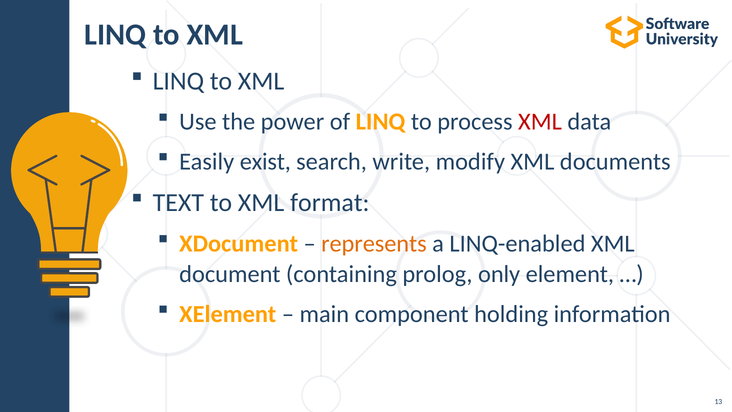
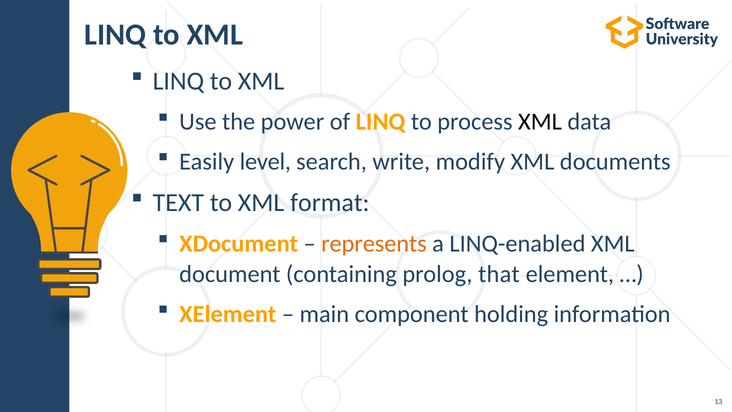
XML at (540, 122) colour: red -> black
exist: exist -> level
only: only -> that
